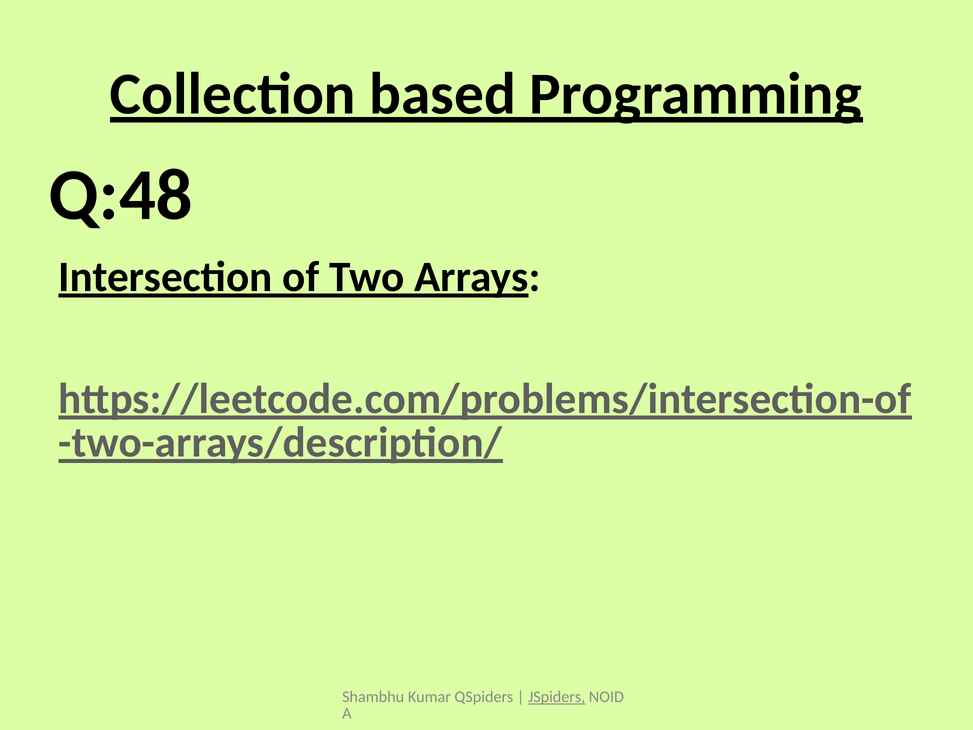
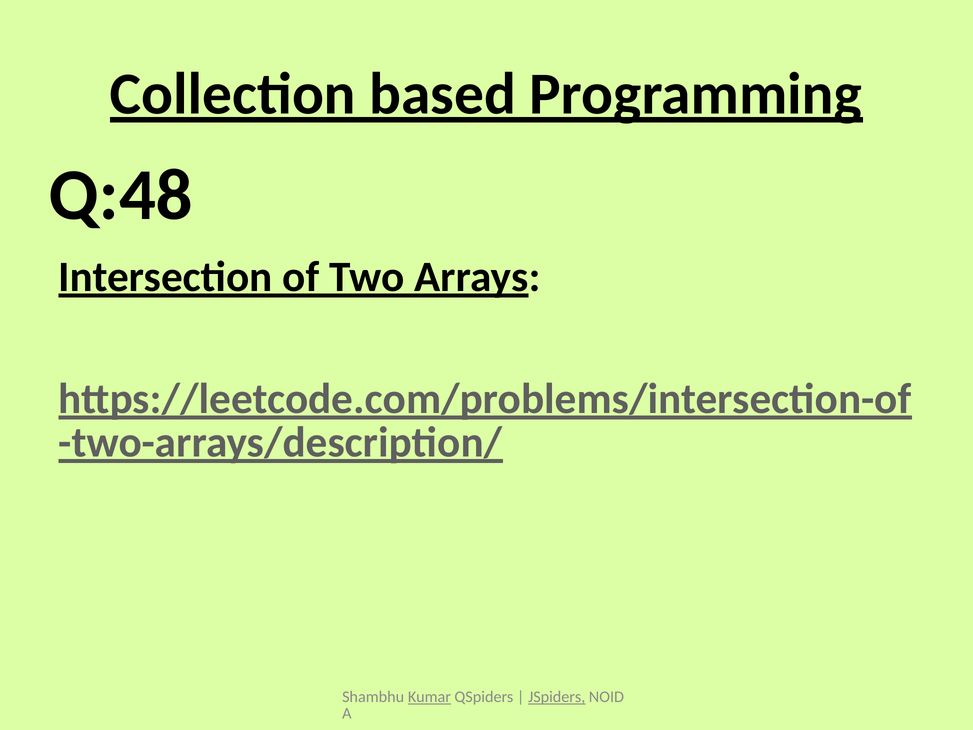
Kumar underline: none -> present
